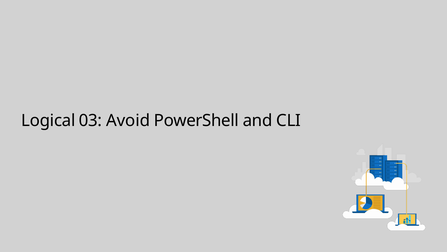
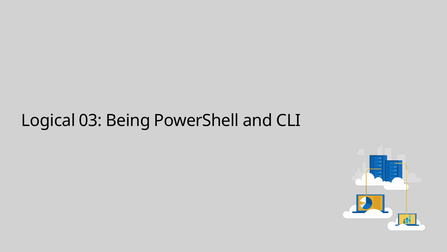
Avoid: Avoid -> Being
